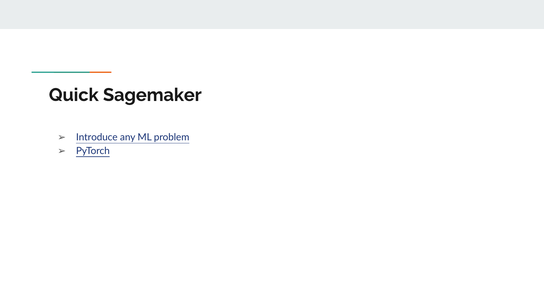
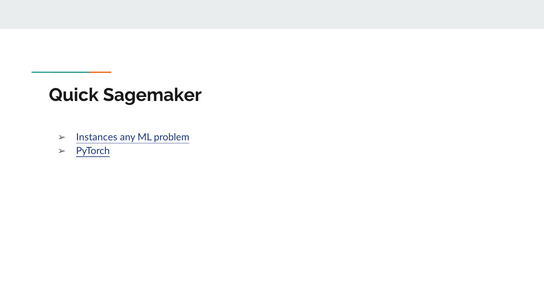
Introduce: Introduce -> Instances
